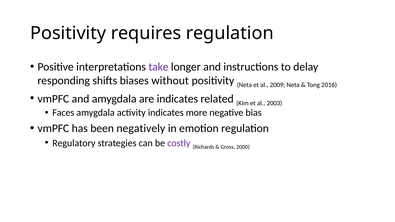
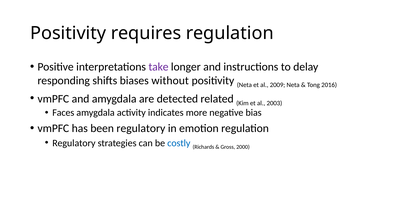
are indicates: indicates -> detected
been negatively: negatively -> regulatory
costly colour: purple -> blue
